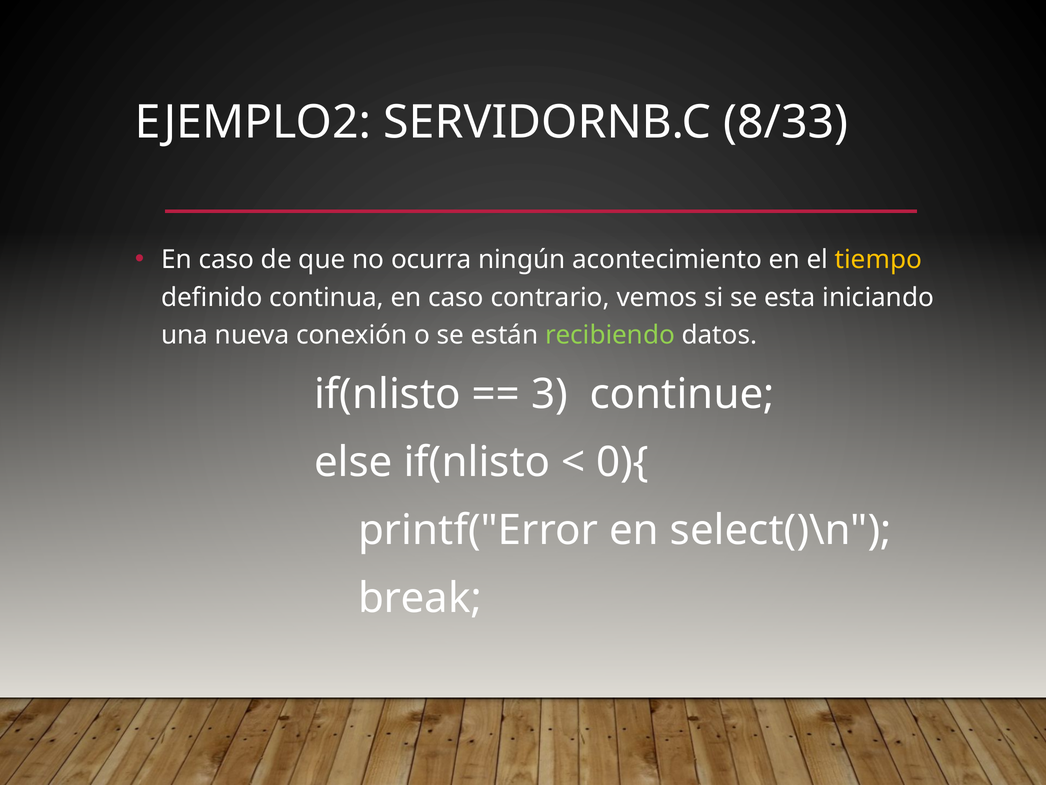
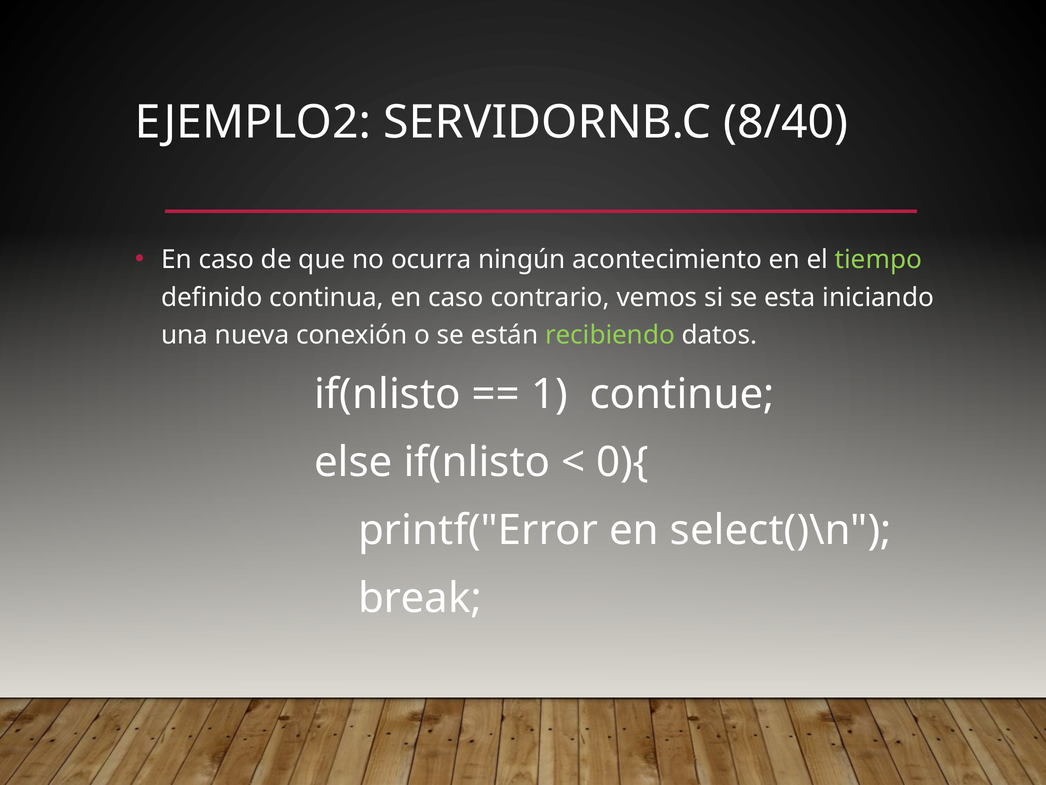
8/33: 8/33 -> 8/40
tiempo colour: yellow -> light green
3: 3 -> 1
